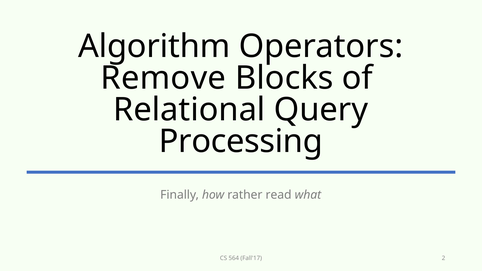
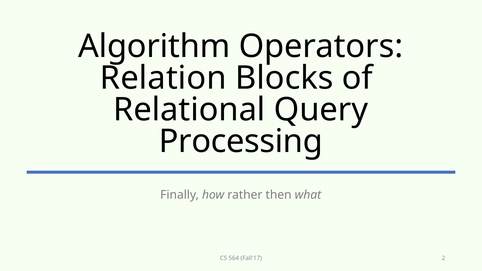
Remove: Remove -> Relation
read: read -> then
